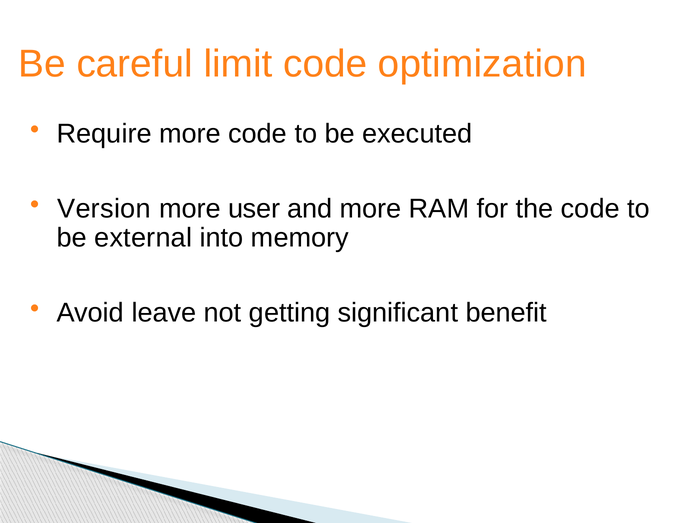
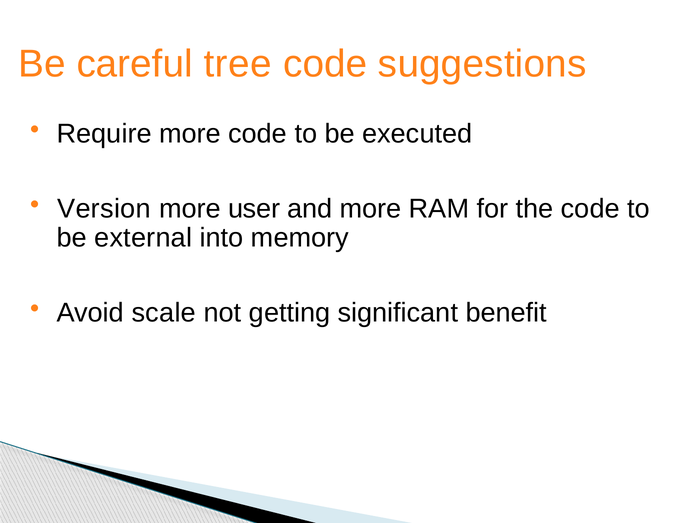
limit: limit -> tree
optimization: optimization -> suggestions
leave: leave -> scale
